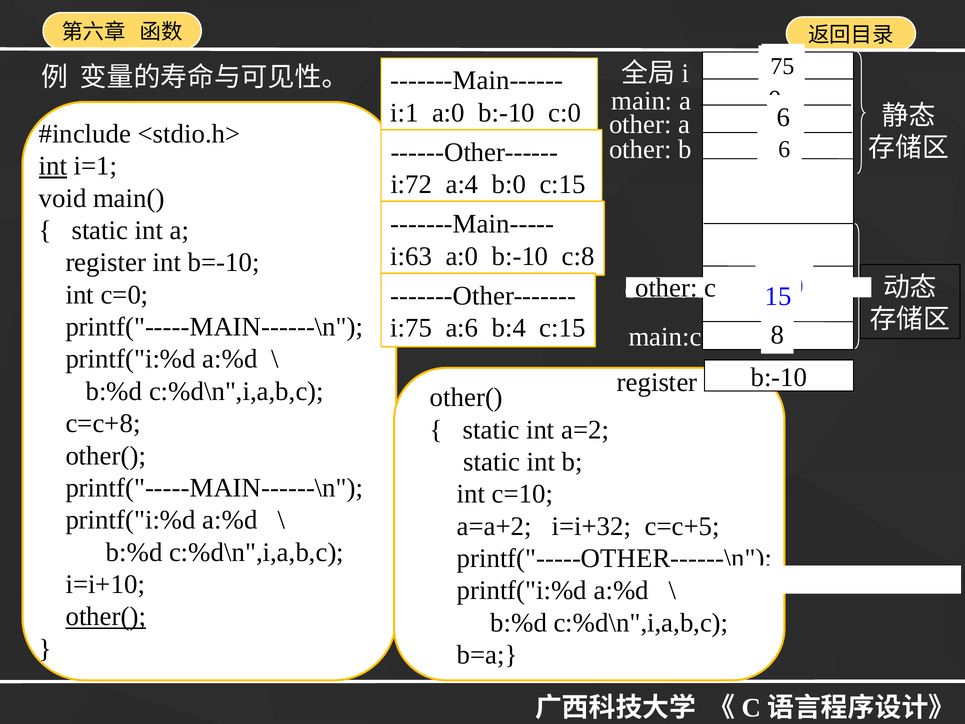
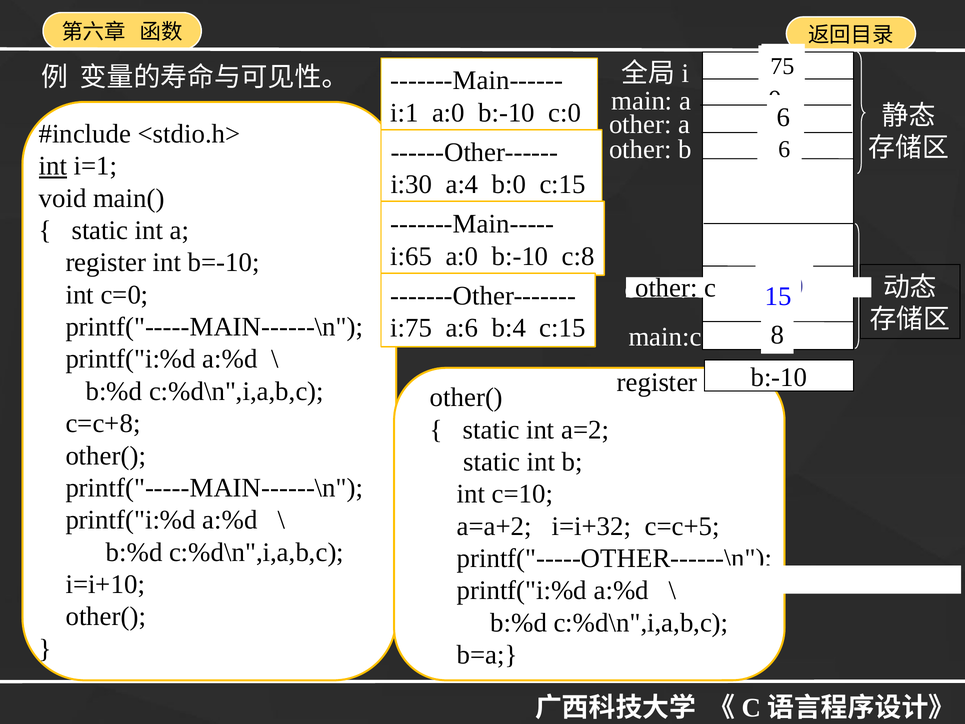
i:72: i:72 -> i:30
i:63: i:63 -> i:65
other( at (106, 616) underline: present -> none
